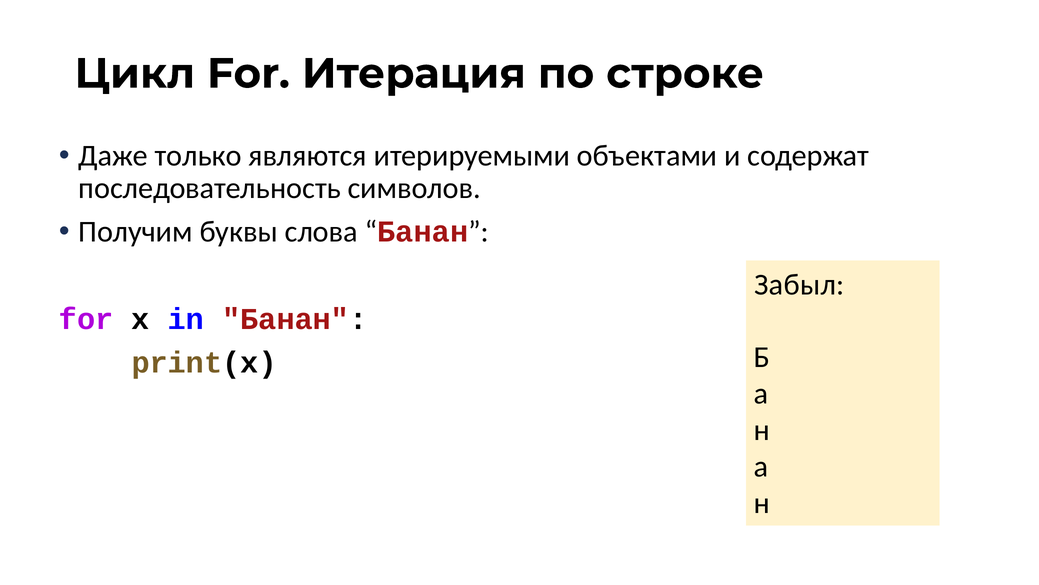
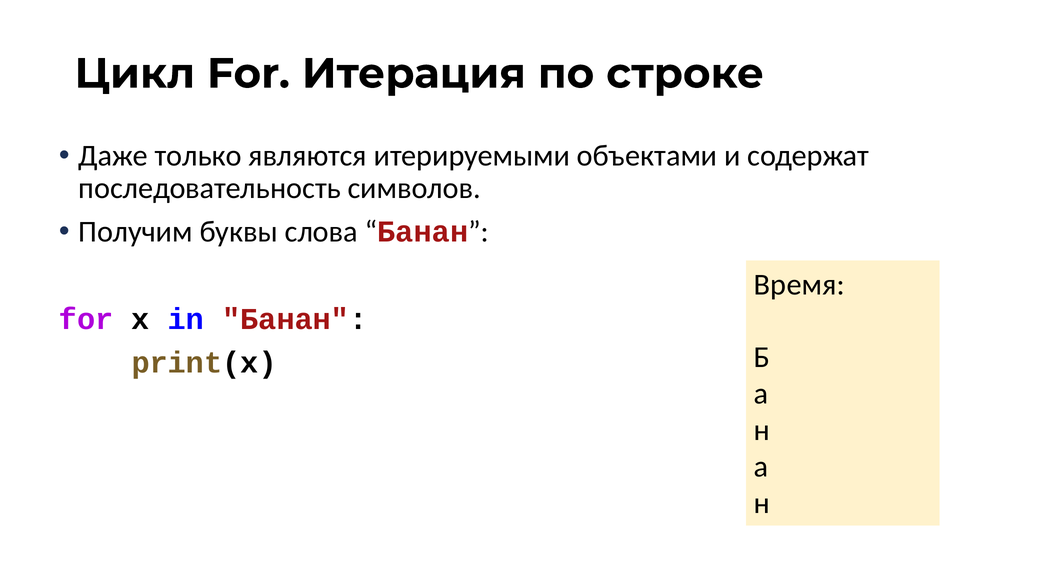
Забыл: Забыл -> Время
